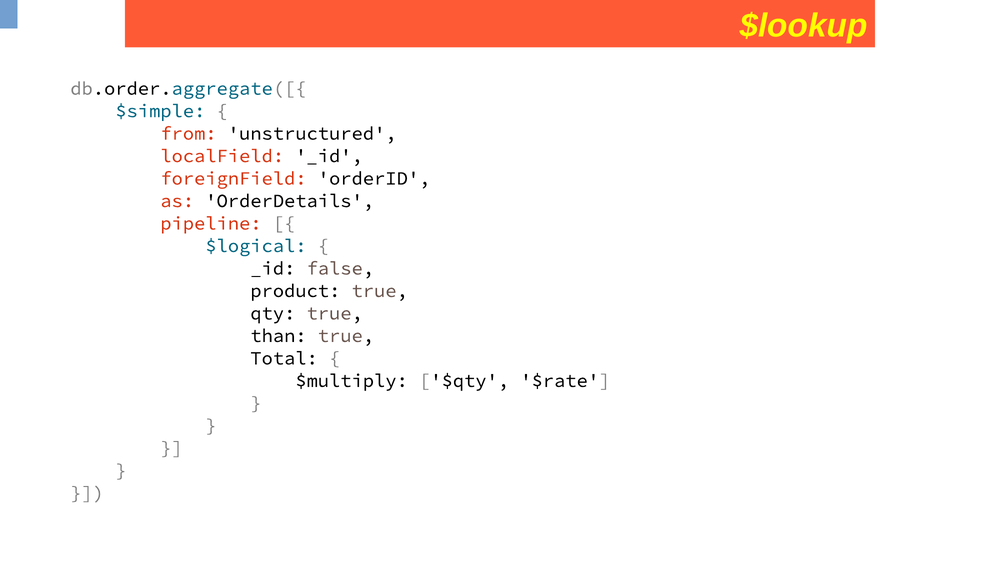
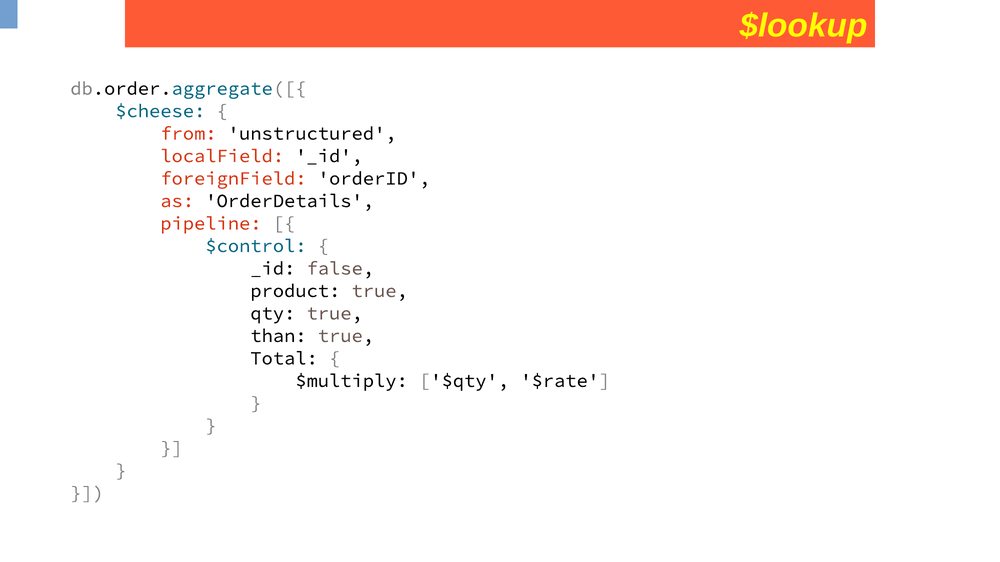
$simple: $simple -> $cheese
$logical: $logical -> $control
